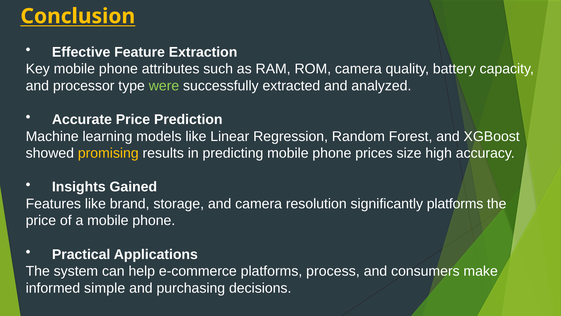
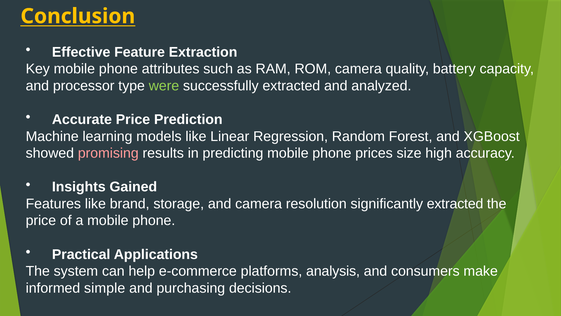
promising colour: yellow -> pink
significantly platforms: platforms -> extracted
process: process -> analysis
